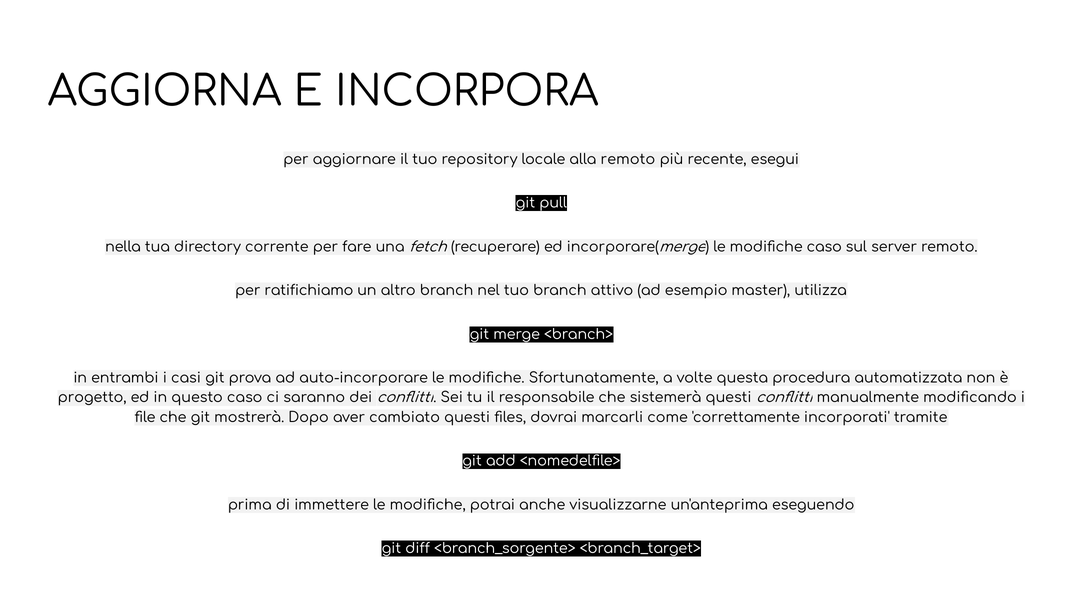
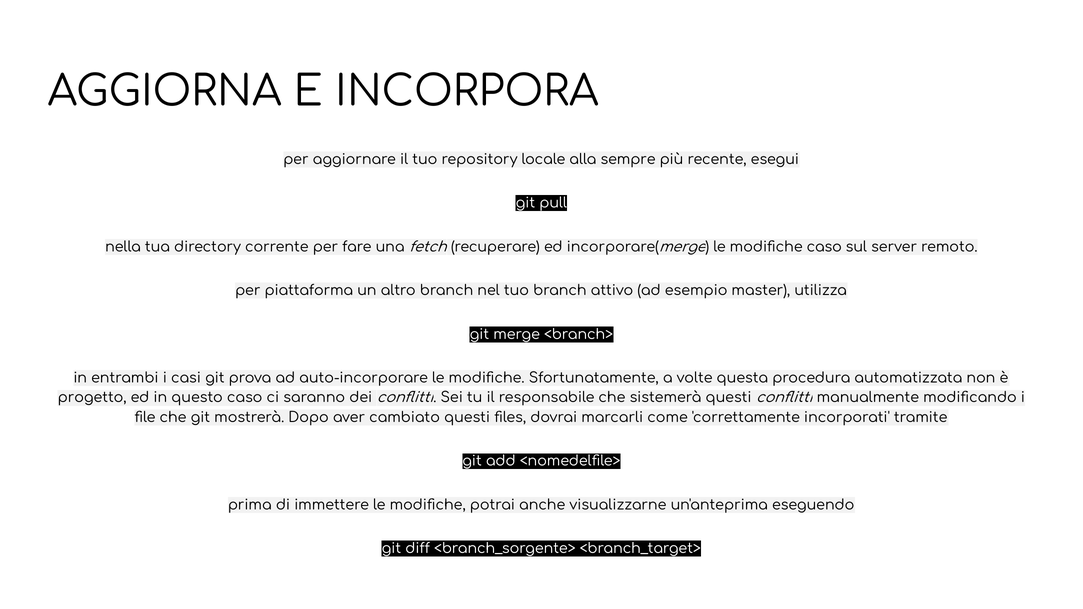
alla remoto: remoto -> sempre
ratifichiamo: ratifichiamo -> piattaforma
